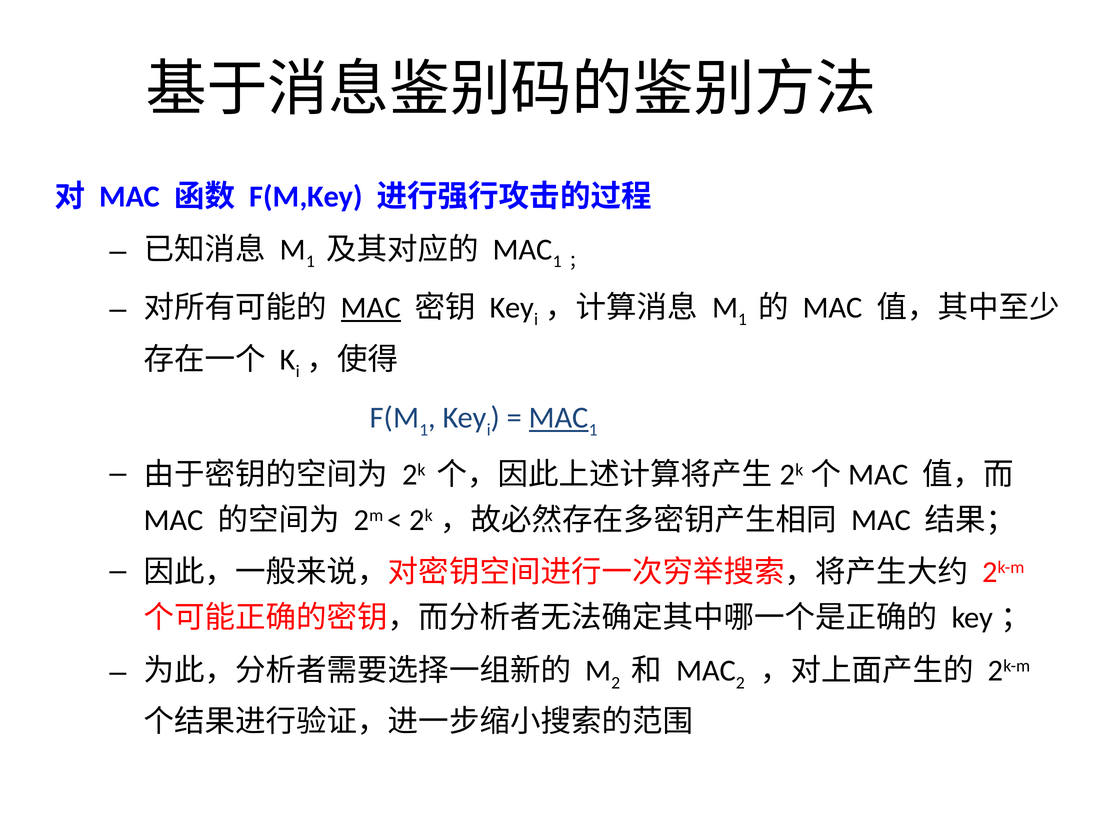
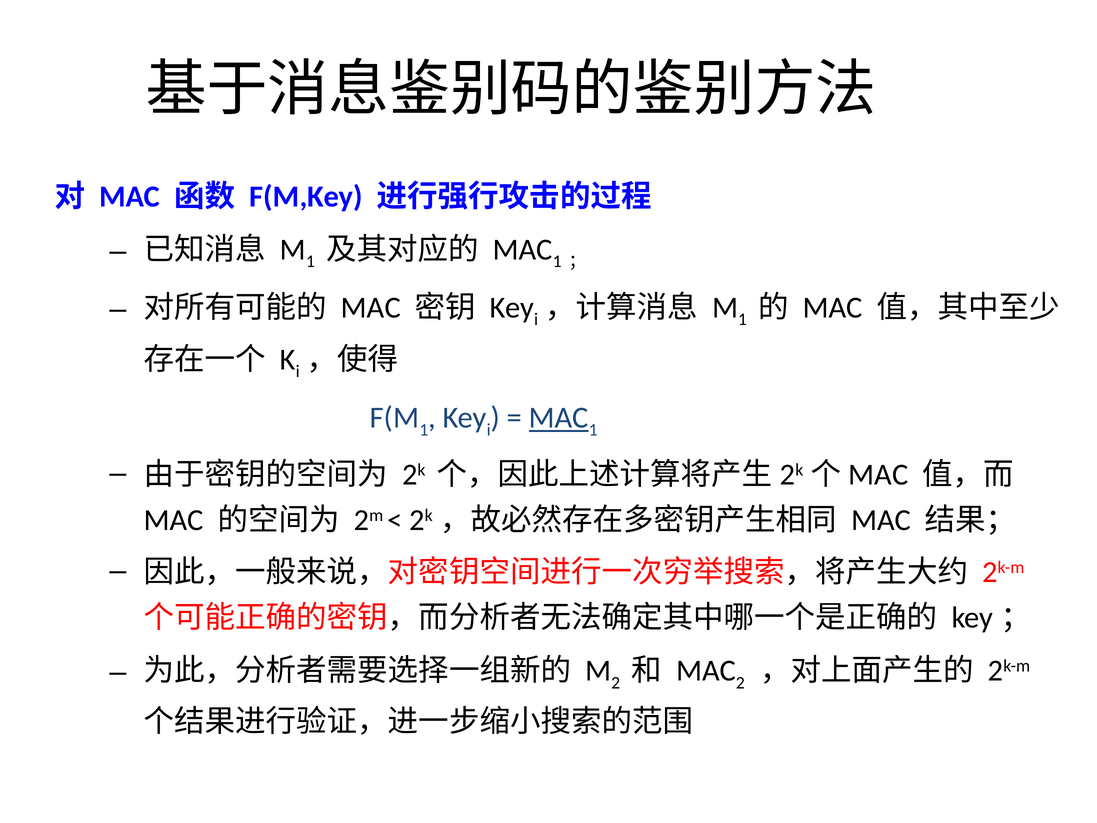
MAC at (371, 308) underline: present -> none
